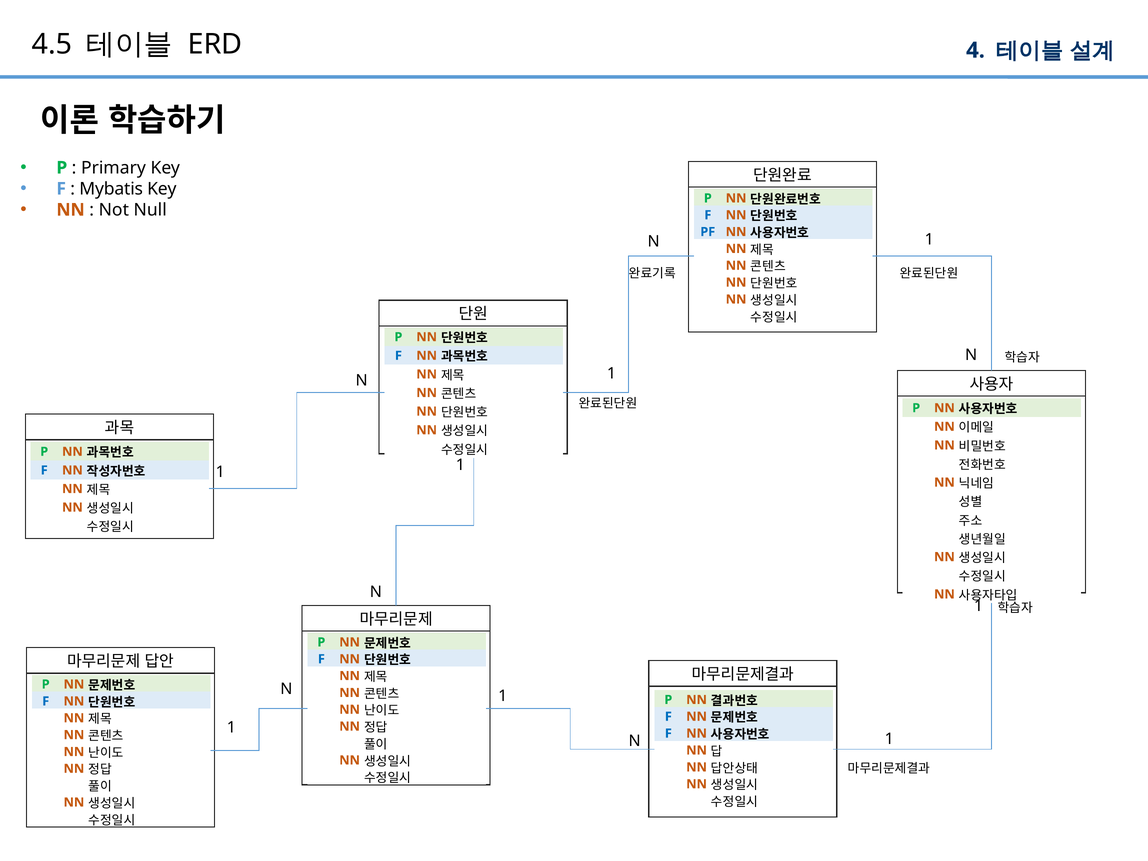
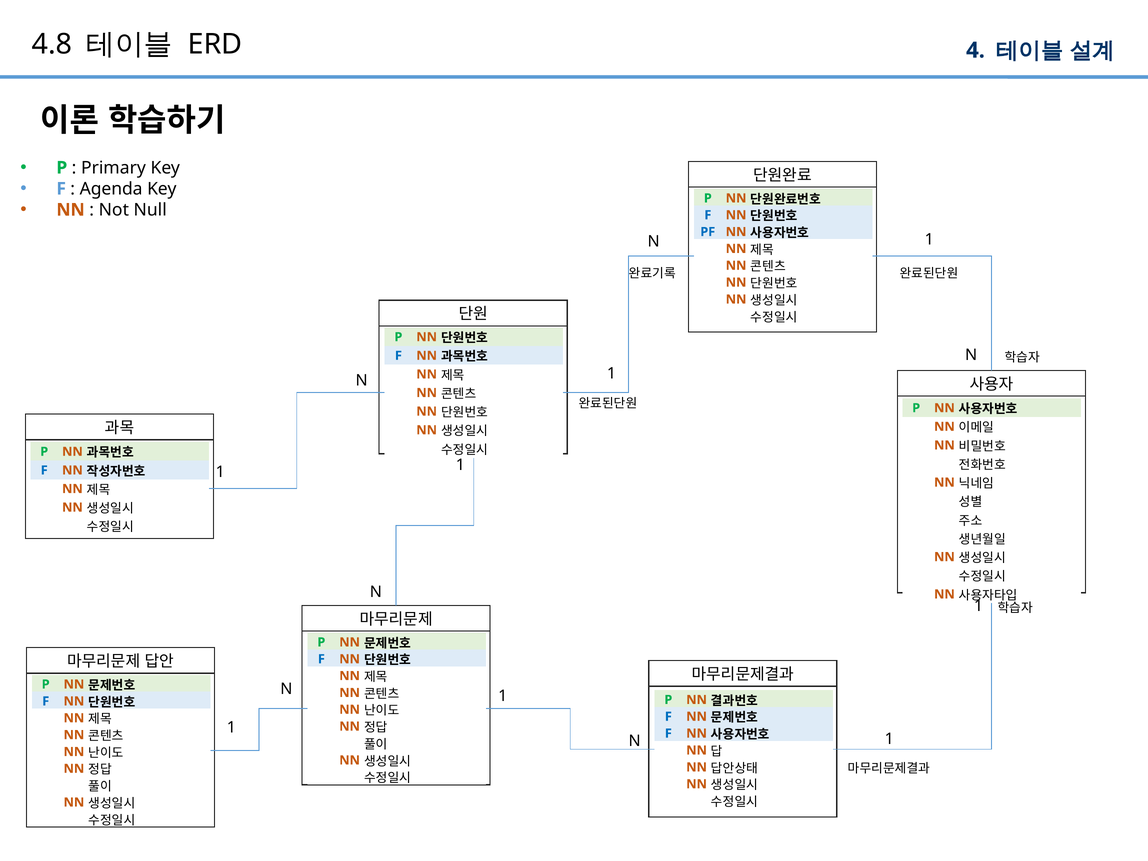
4.5: 4.5 -> 4.8
Mybatis: Mybatis -> Agenda
